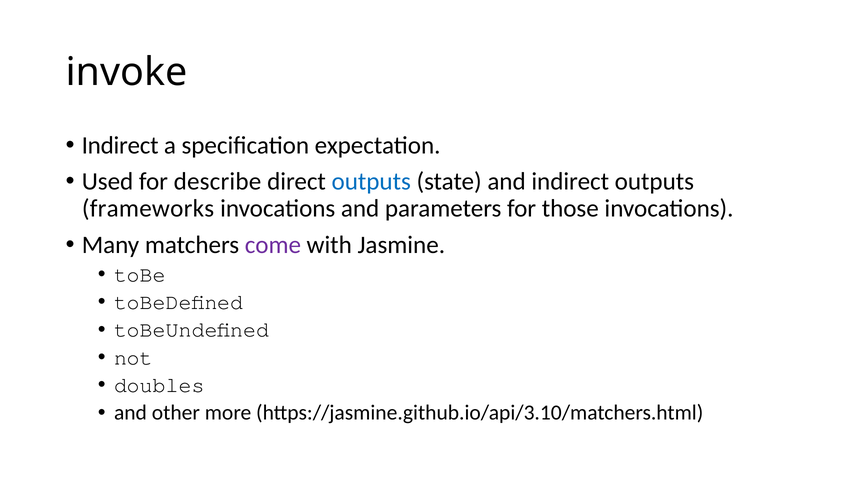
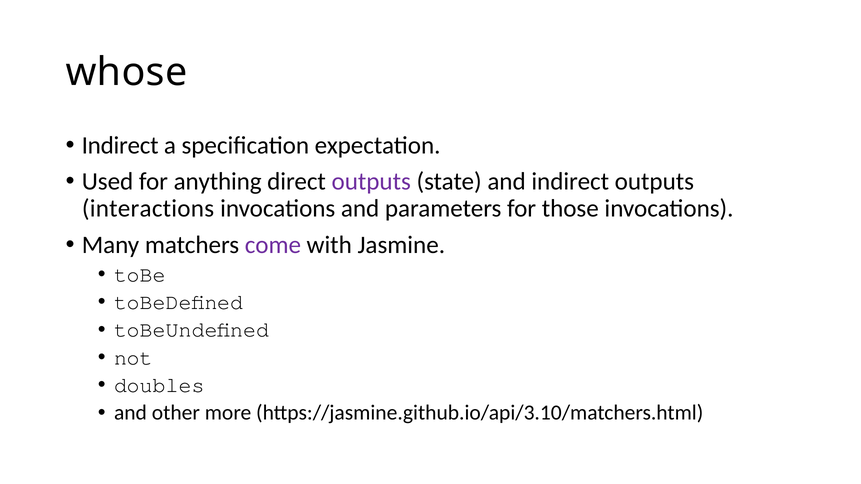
invoke: invoke -> whose
describe: describe -> anything
outputs at (371, 182) colour: blue -> purple
frameworks: frameworks -> interactions
